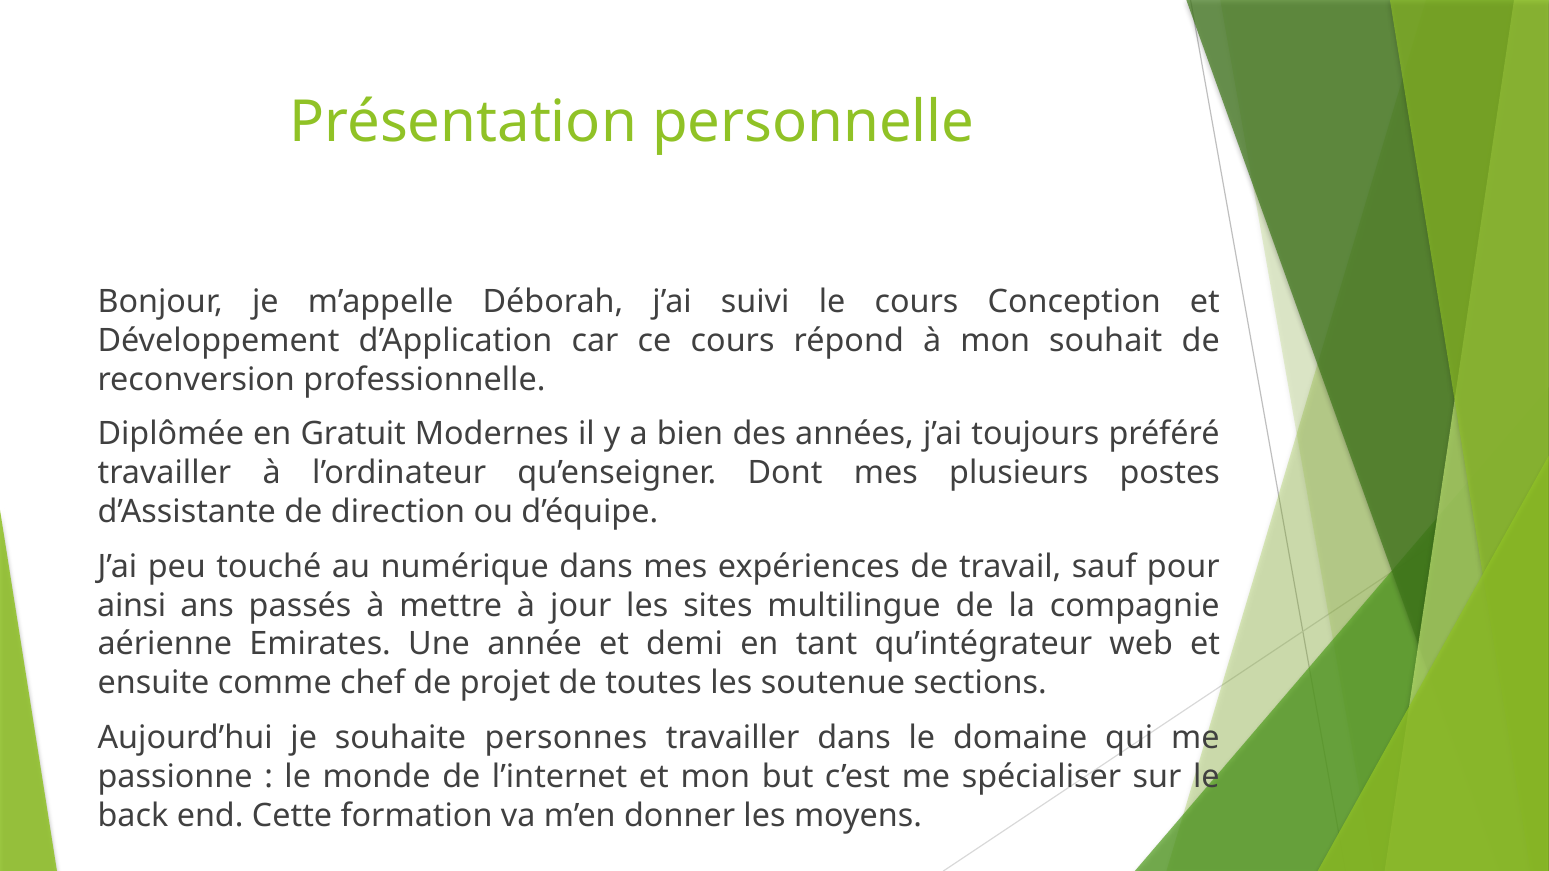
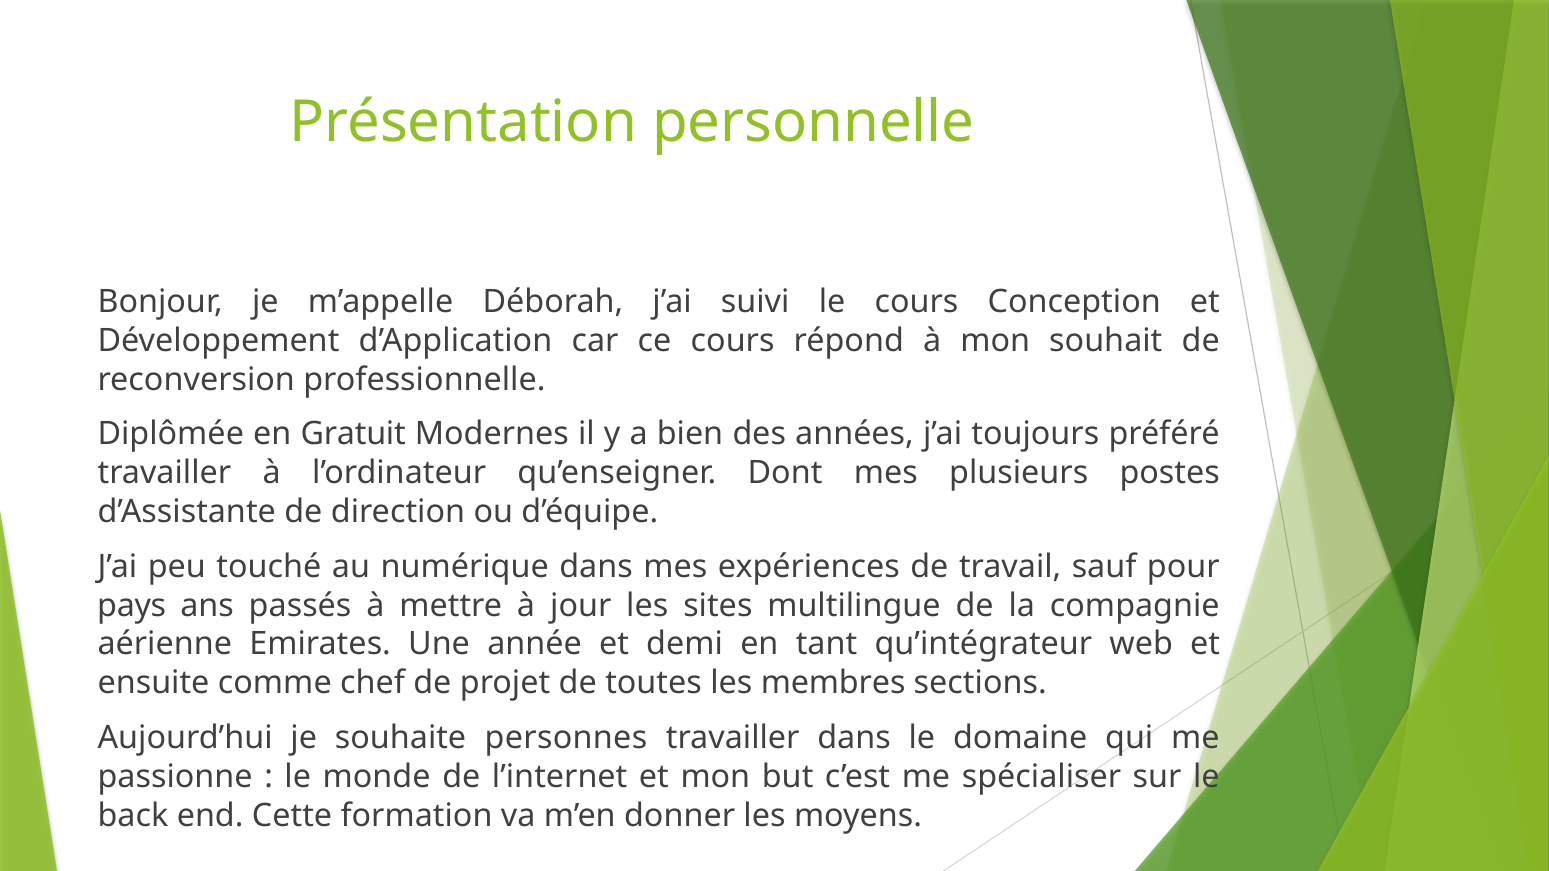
ainsi: ainsi -> pays
soutenue: soutenue -> membres
